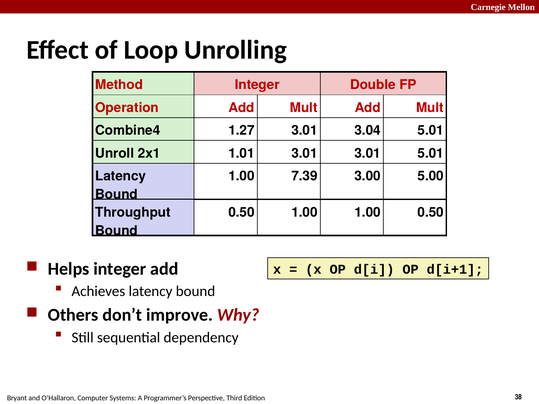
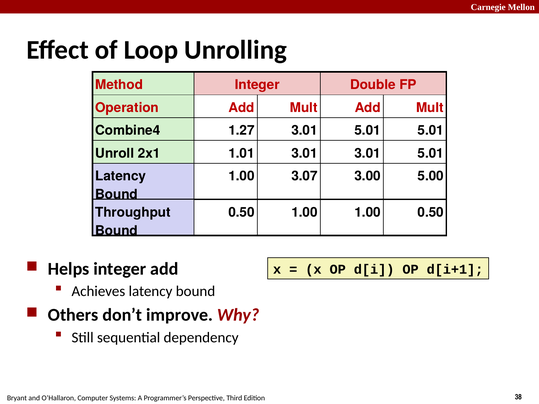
1.27 3.01 3.04: 3.04 -> 5.01
7.39: 7.39 -> 3.07
